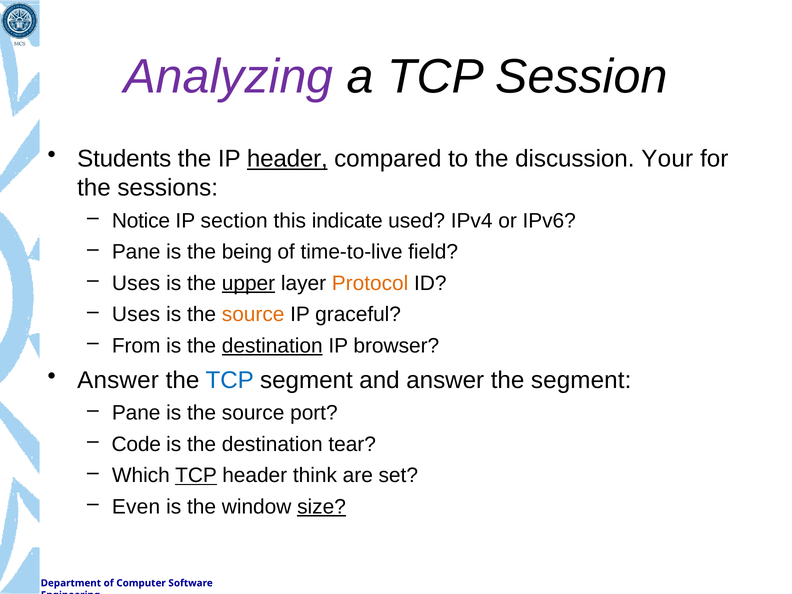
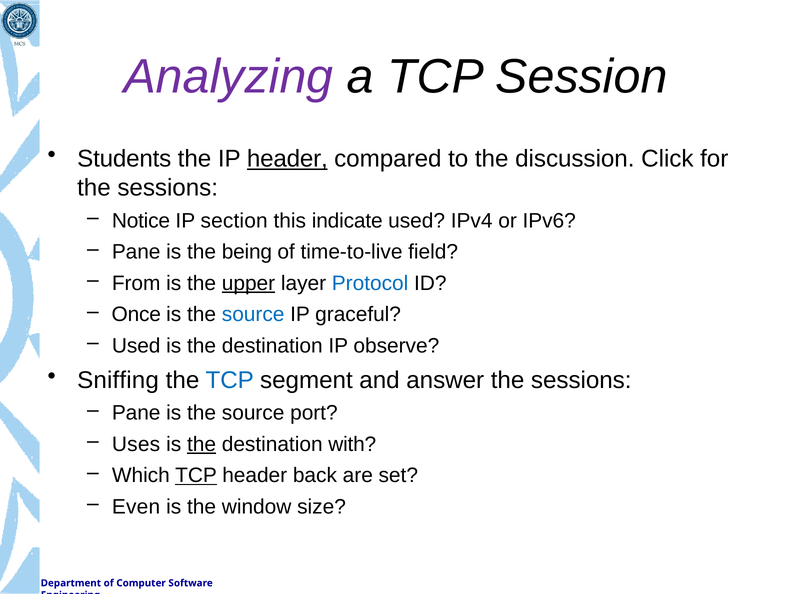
Your: Your -> Click
Uses at (136, 283): Uses -> From
Protocol colour: orange -> blue
Uses at (136, 315): Uses -> Once
source at (253, 315) colour: orange -> blue
From at (136, 346): From -> Used
destination at (272, 346) underline: present -> none
browser: browser -> observe
Answer at (118, 380): Answer -> Sniffing
answer the segment: segment -> sessions
Code: Code -> Uses
the at (202, 444) underline: none -> present
tear: tear -> with
think: think -> back
size underline: present -> none
